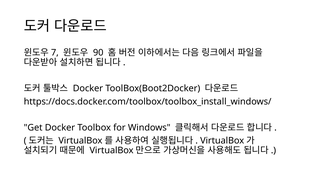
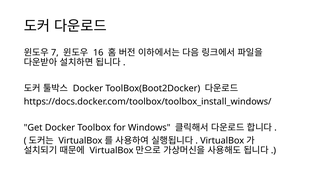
90: 90 -> 16
